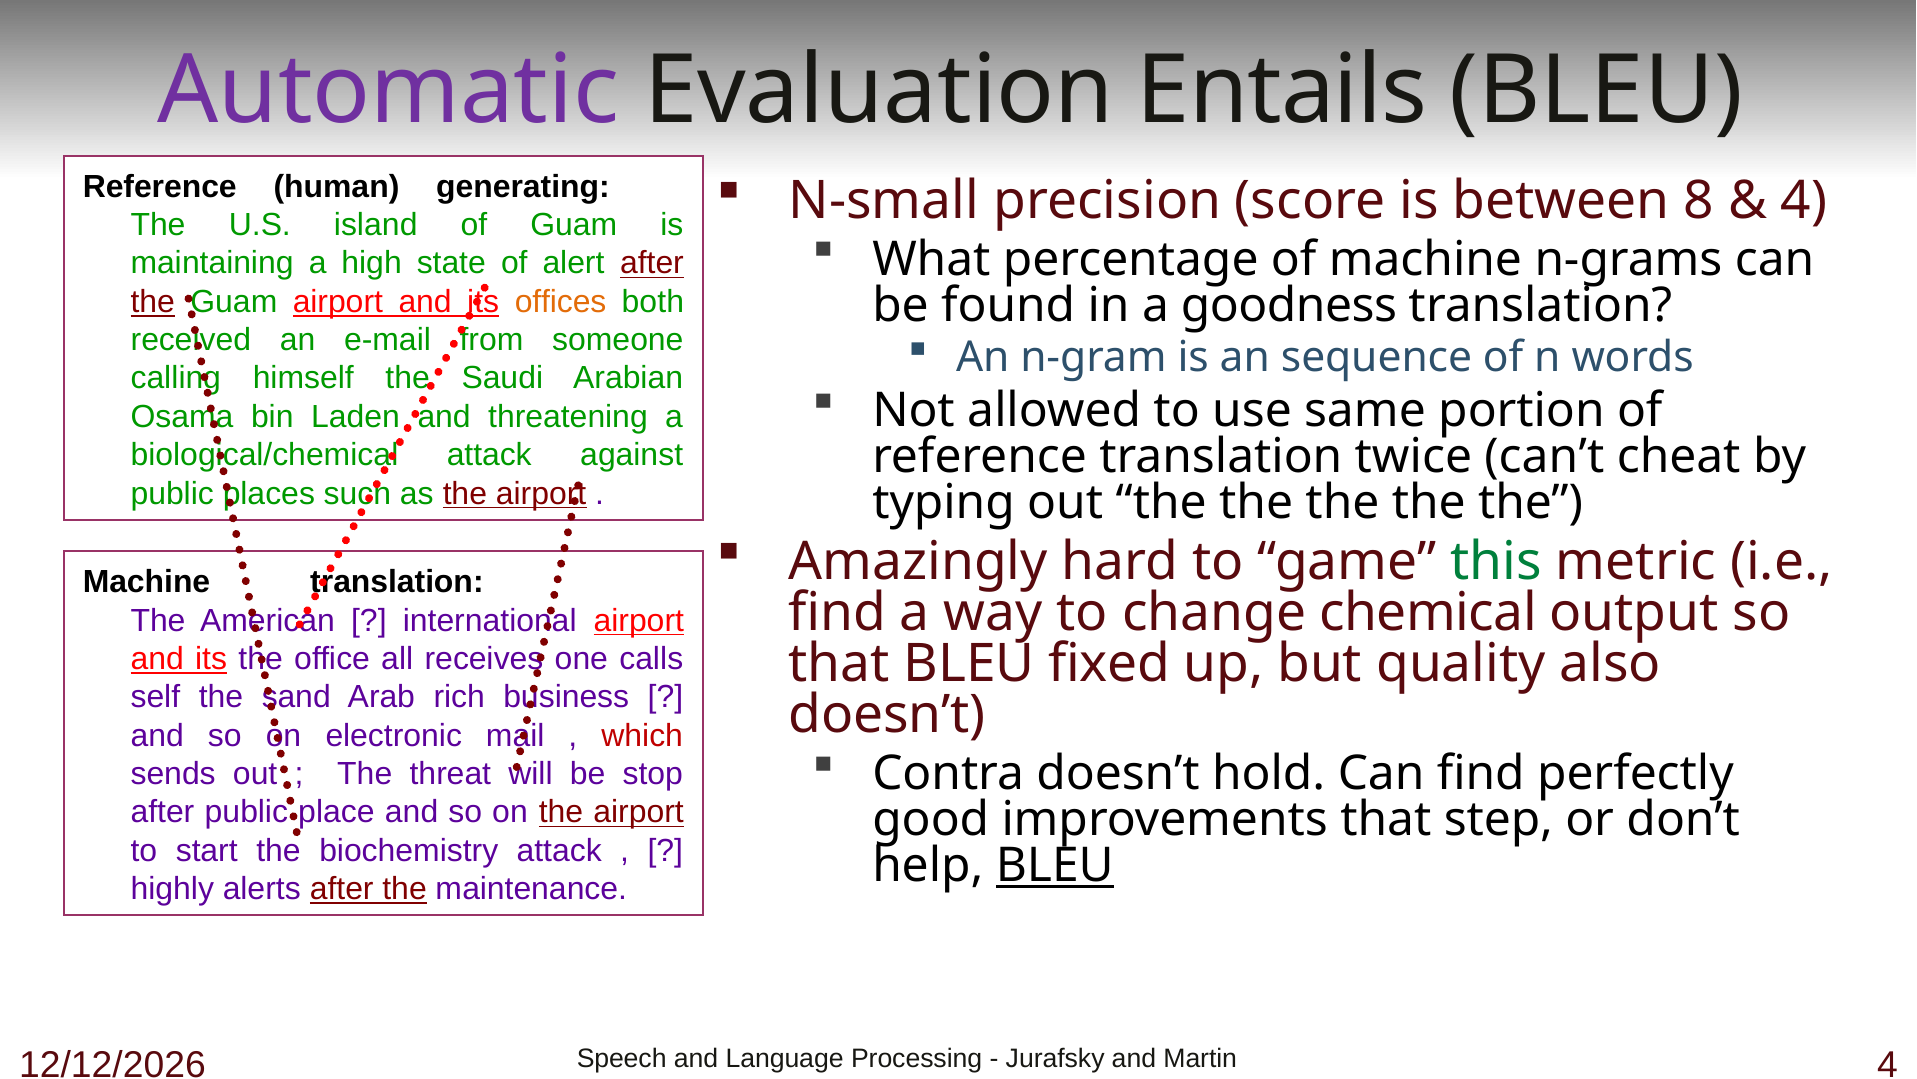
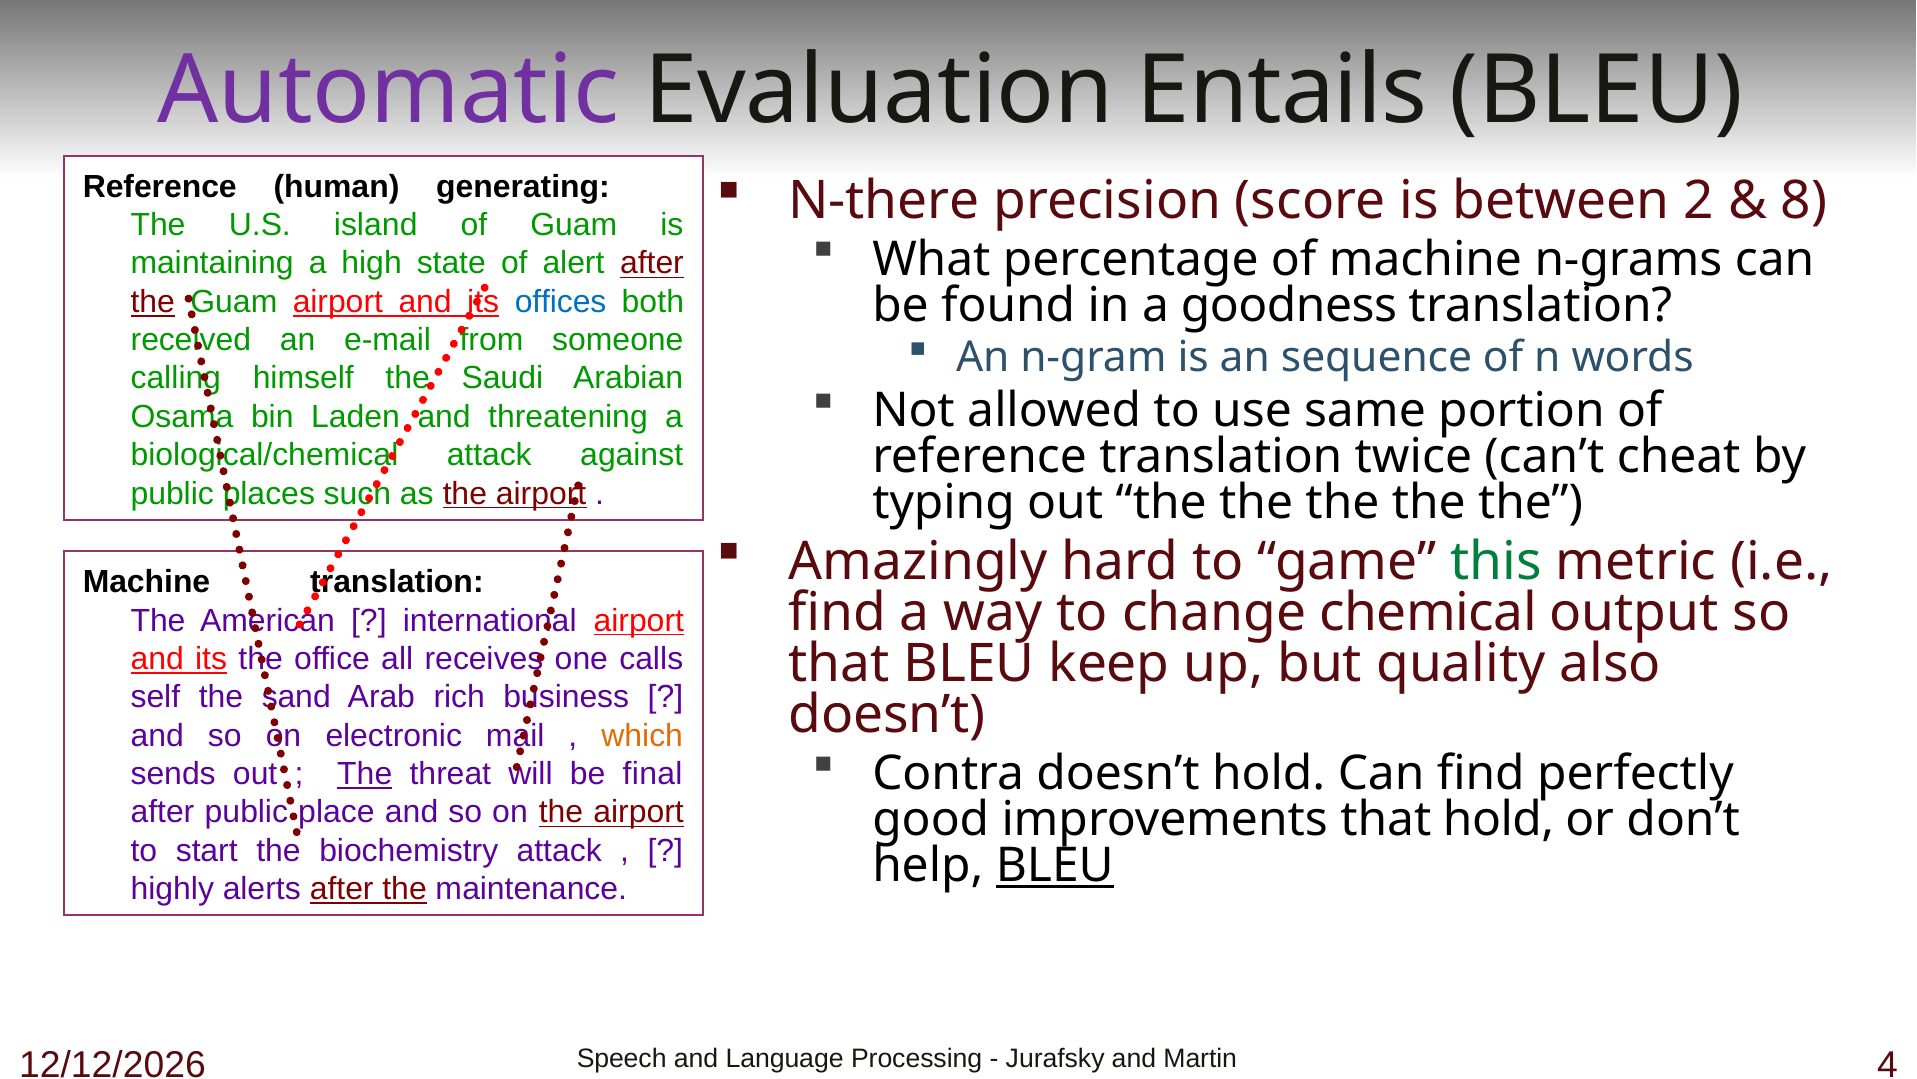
N-small: N-small -> N-there
8: 8 -> 2
4 at (1804, 201): 4 -> 8
offices colour: orange -> blue
fixed: fixed -> keep
which colour: red -> orange
The at (365, 773) underline: none -> present
stop: stop -> final
that step: step -> hold
